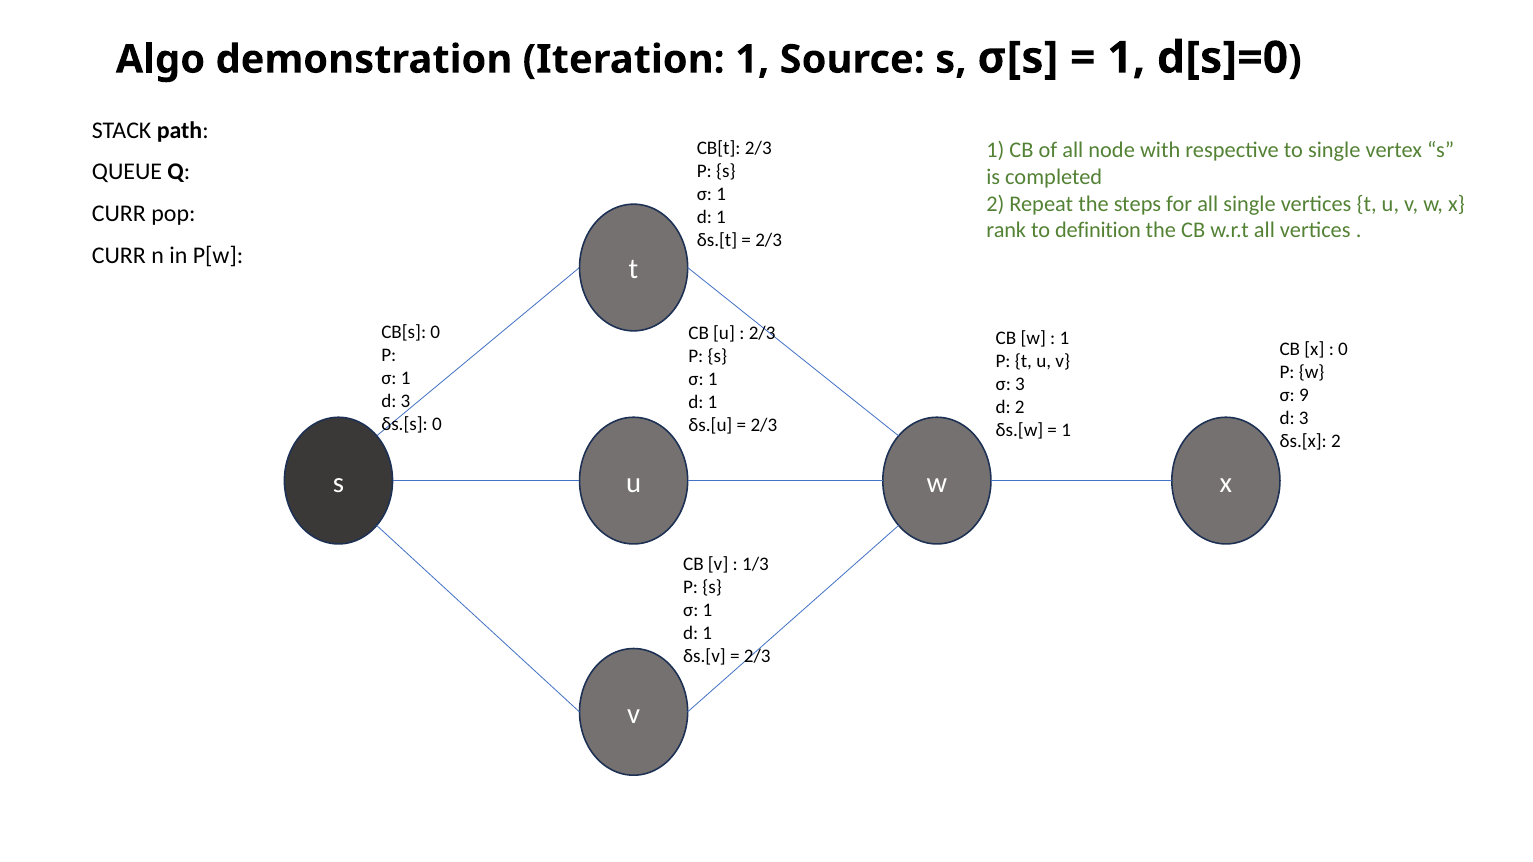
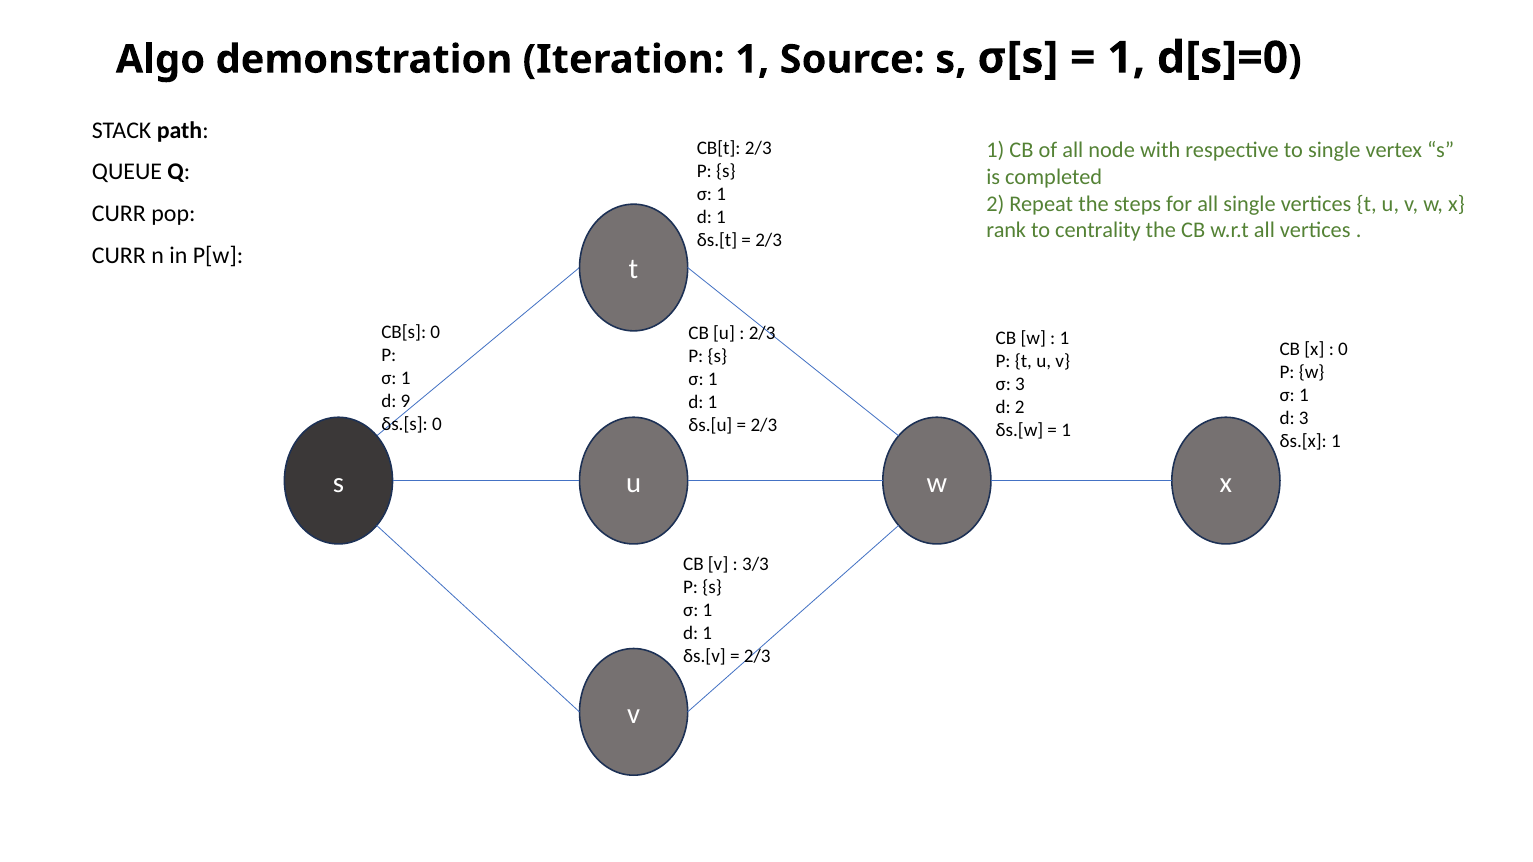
definition: definition -> centrality
9 at (1304, 395): 9 -> 1
3 at (405, 401): 3 -> 9
δs.[x 2: 2 -> 1
1/3: 1/3 -> 3/3
